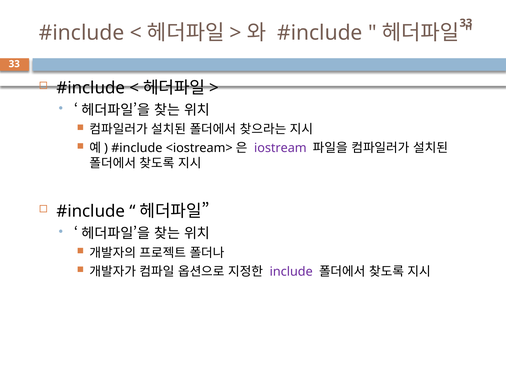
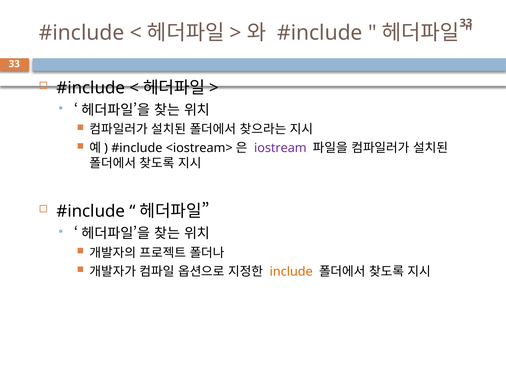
include colour: purple -> orange
